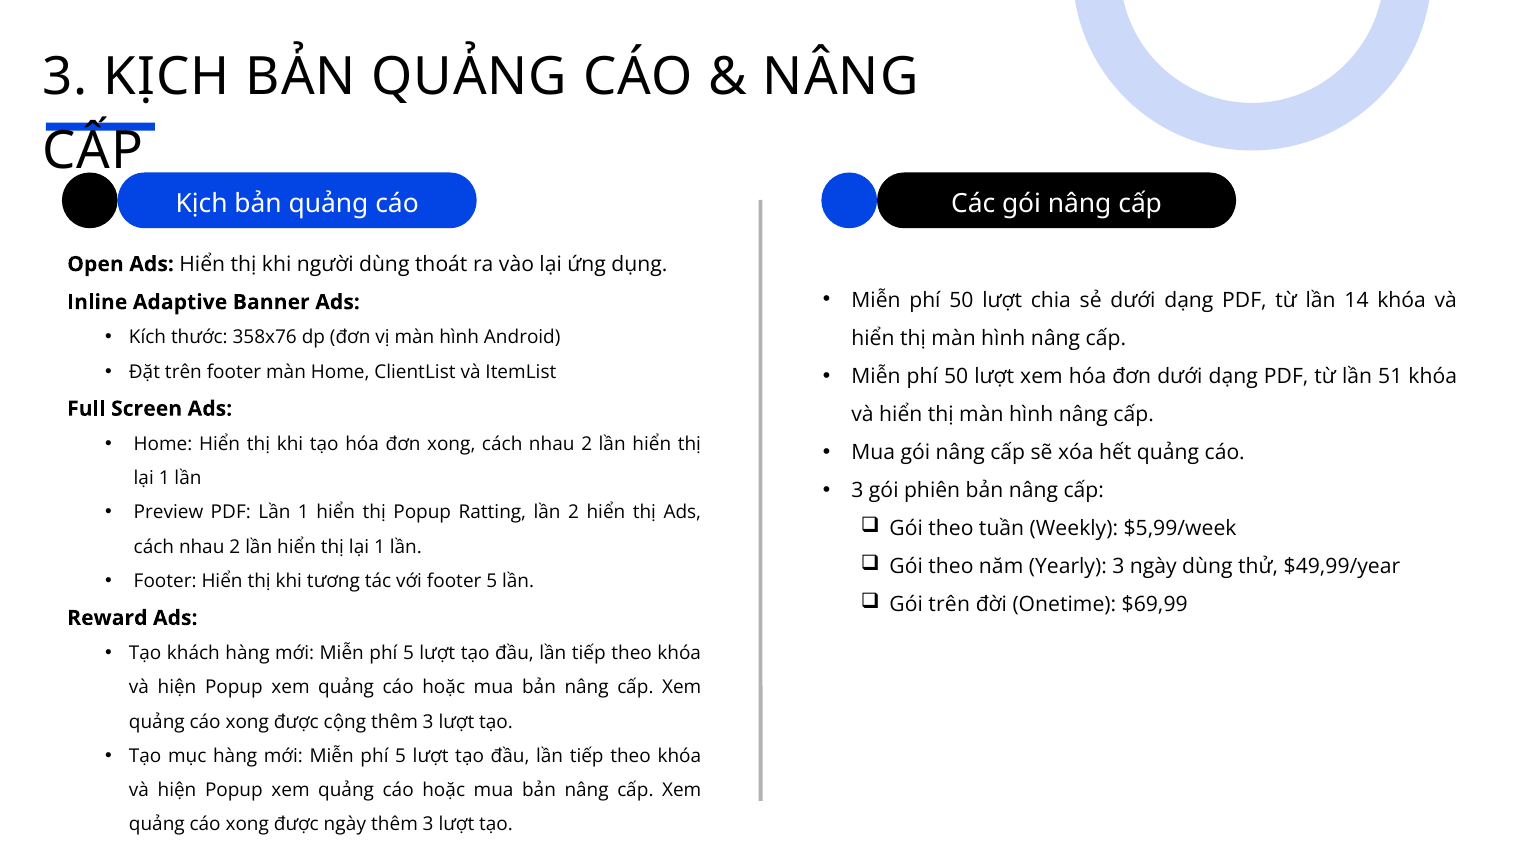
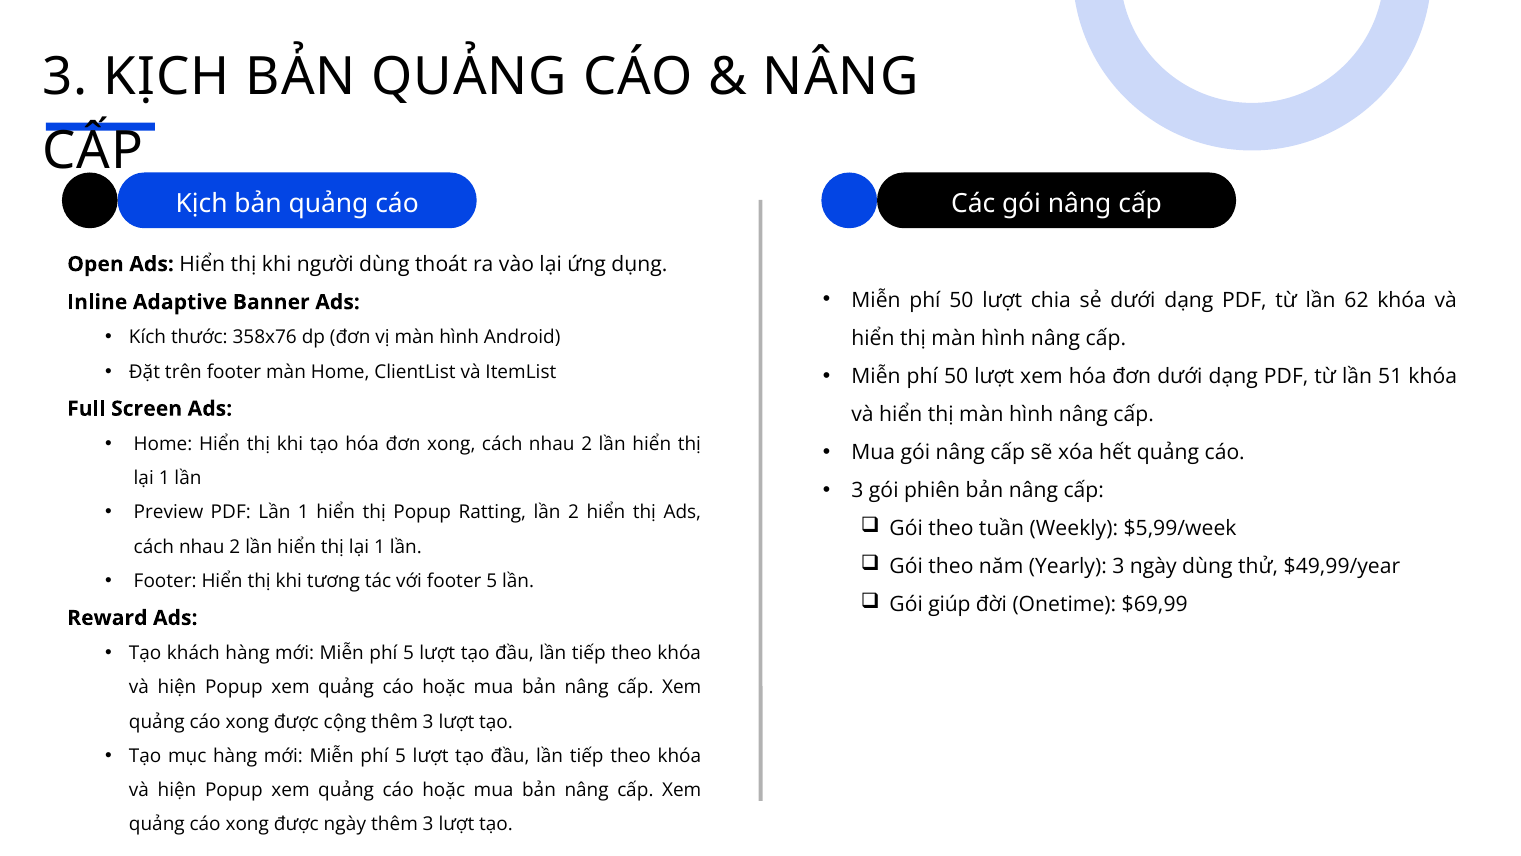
14: 14 -> 62
Gói trên: trên -> giúp
